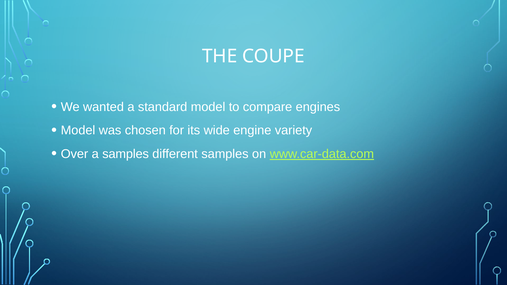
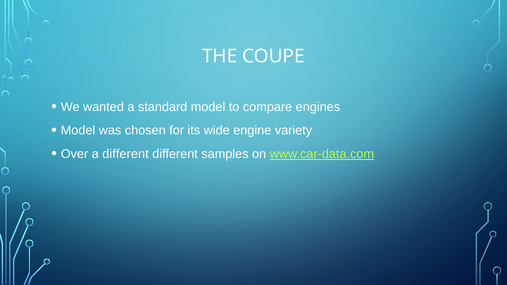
a samples: samples -> different
